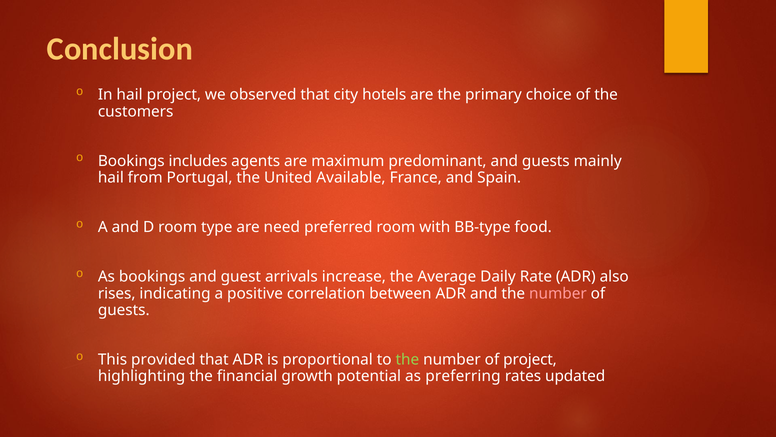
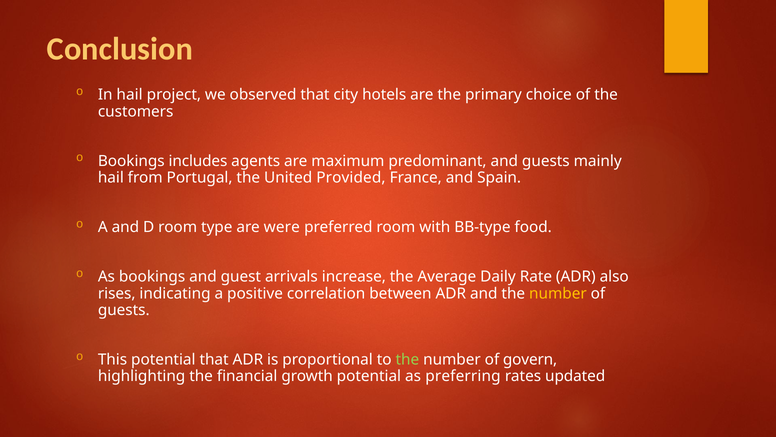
Available: Available -> Provided
need: need -> were
number at (558, 293) colour: pink -> yellow
This provided: provided -> potential
of project: project -> govern
